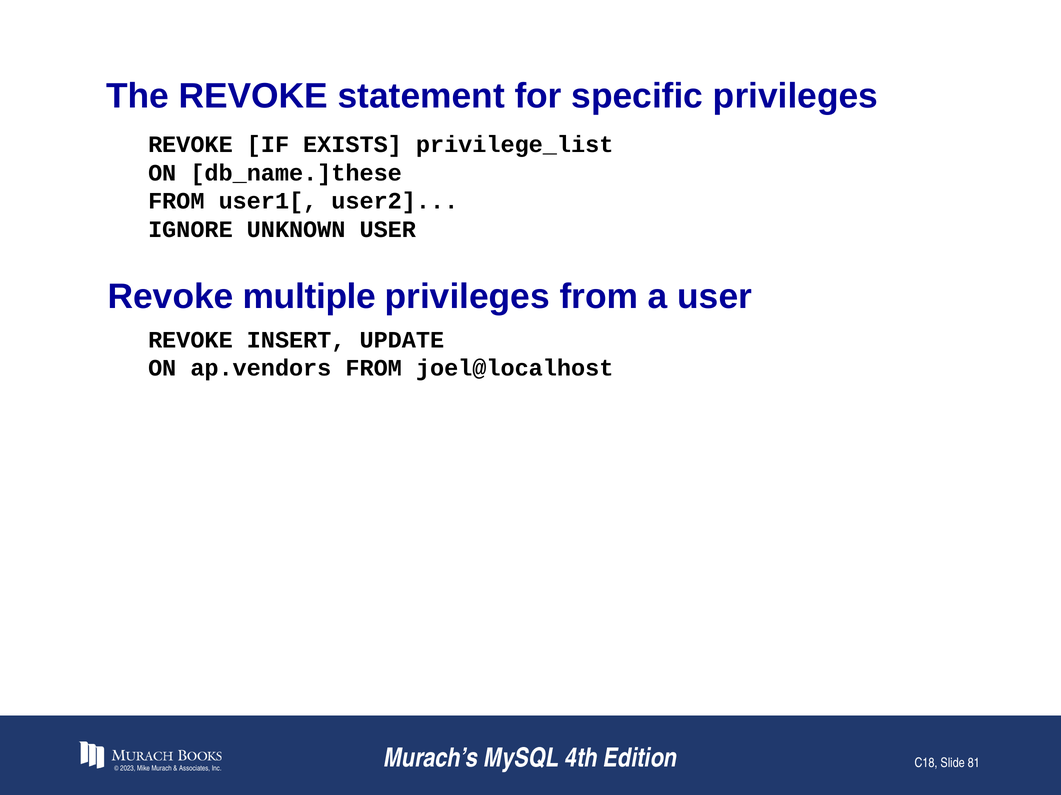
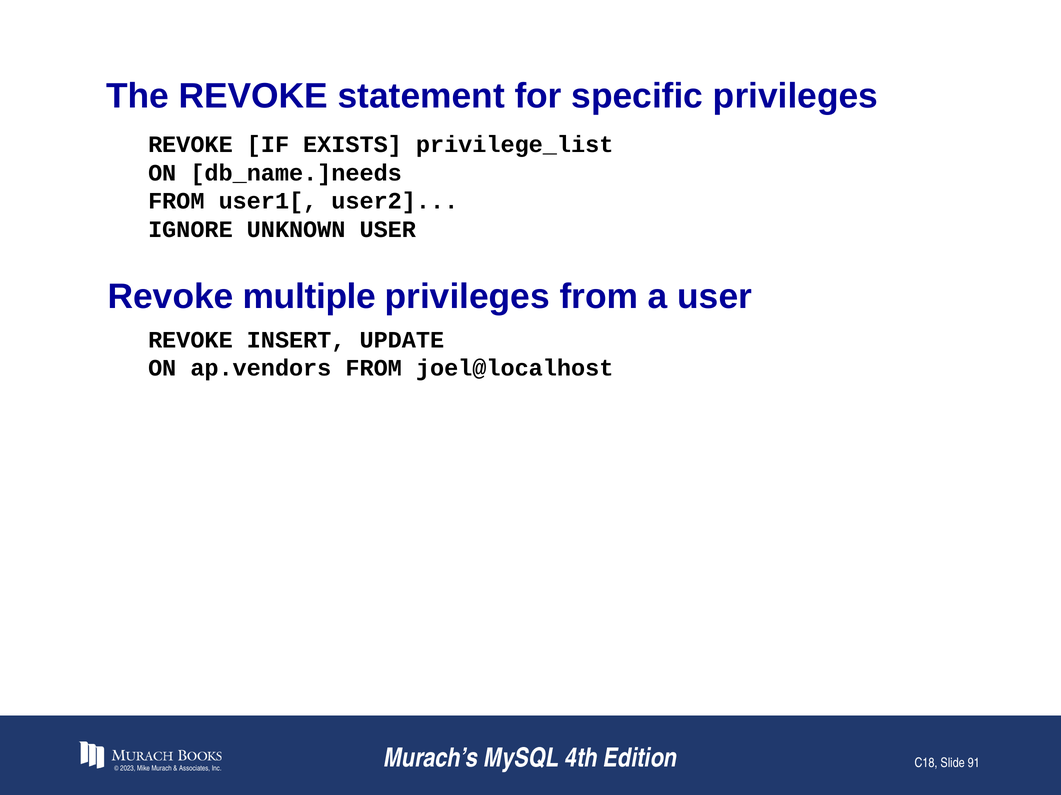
db_name.]these: db_name.]these -> db_name.]needs
81: 81 -> 91
